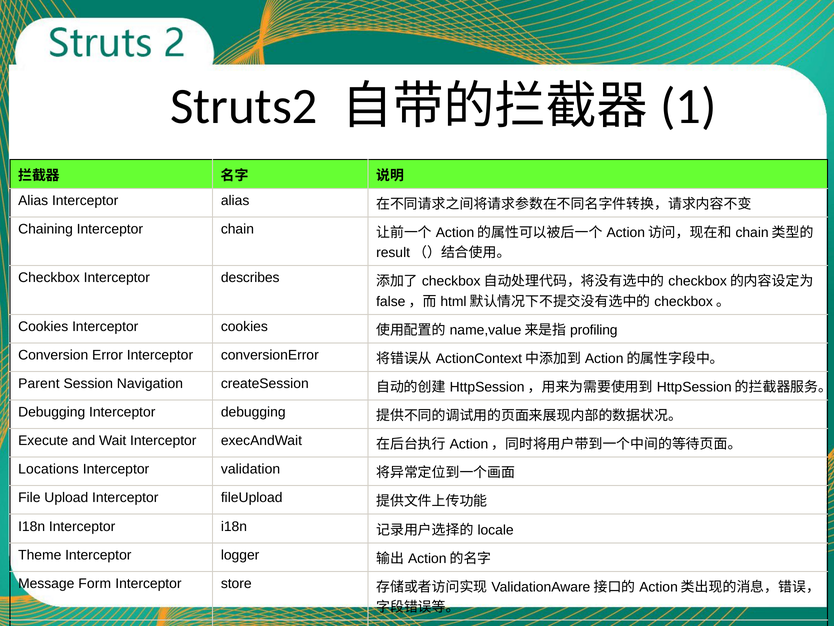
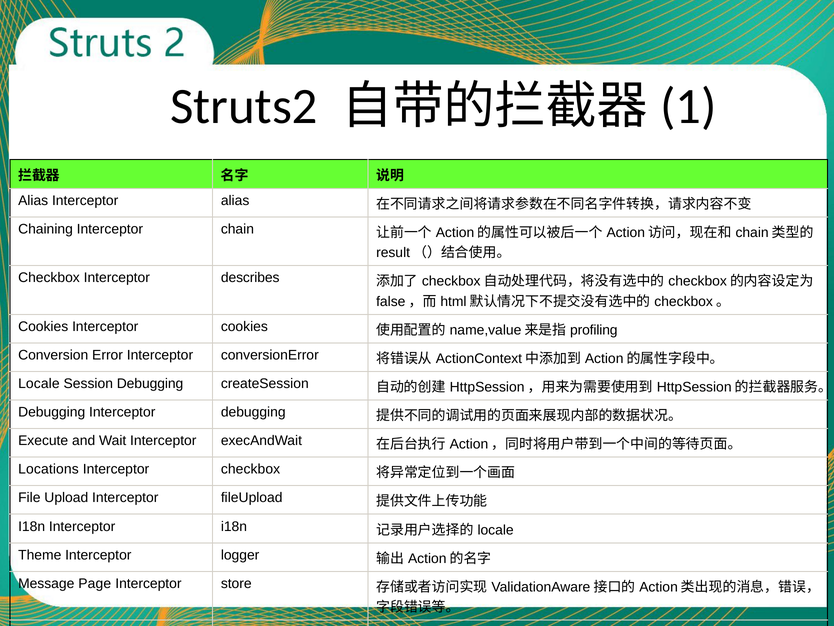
Parent at (39, 383): Parent -> Locale
Session Navigation: Navigation -> Debugging
Interceptor validation: validation -> checkbox
Form: Form -> Page
